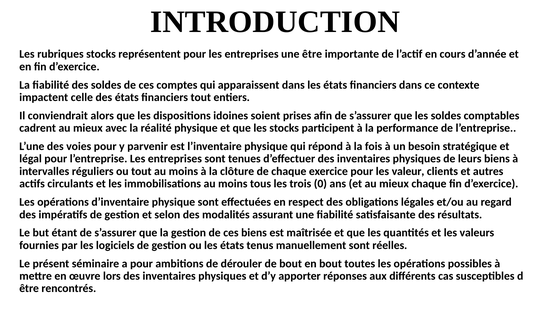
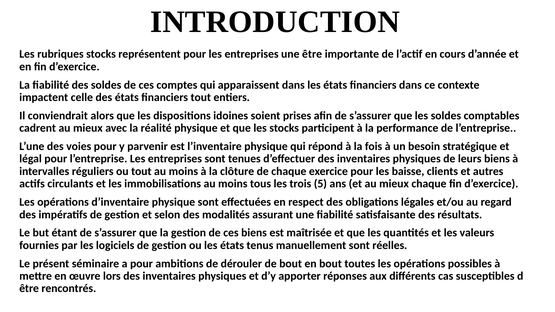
valeur: valeur -> baisse
0: 0 -> 5
